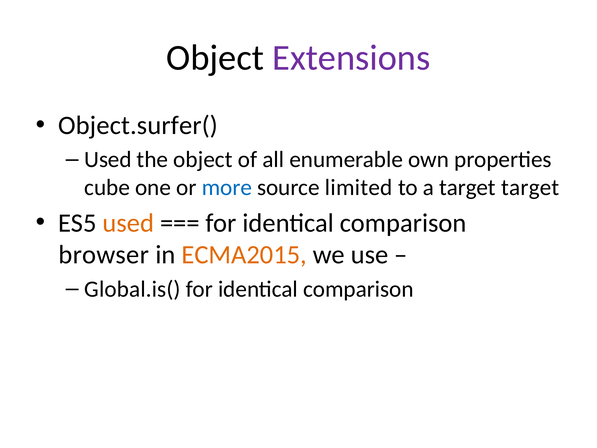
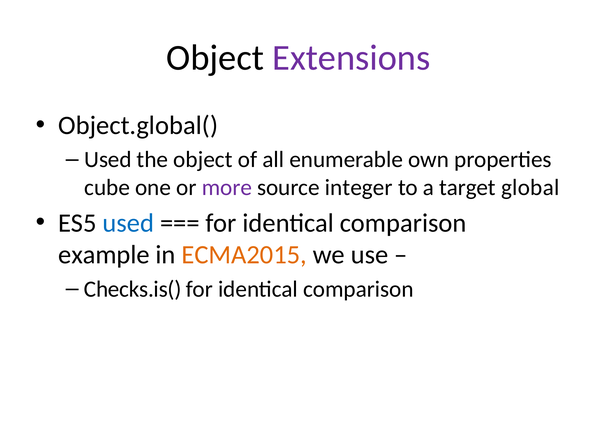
Object.surfer(: Object.surfer( -> Object.global(
more colour: blue -> purple
limited: limited -> integer
target target: target -> global
used at (128, 223) colour: orange -> blue
browser: browser -> example
Global.is(: Global.is( -> Checks.is(
